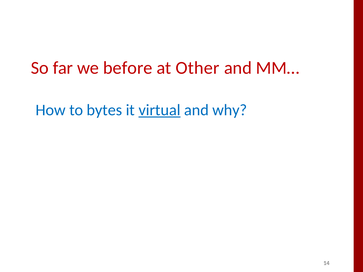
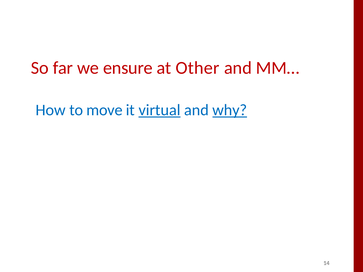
before: before -> ensure
bytes: bytes -> move
why underline: none -> present
